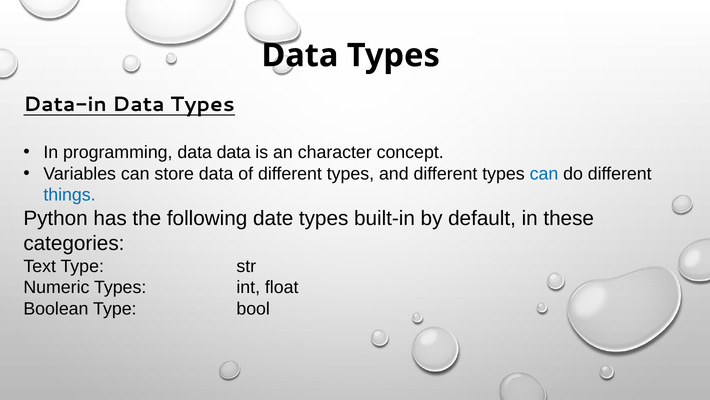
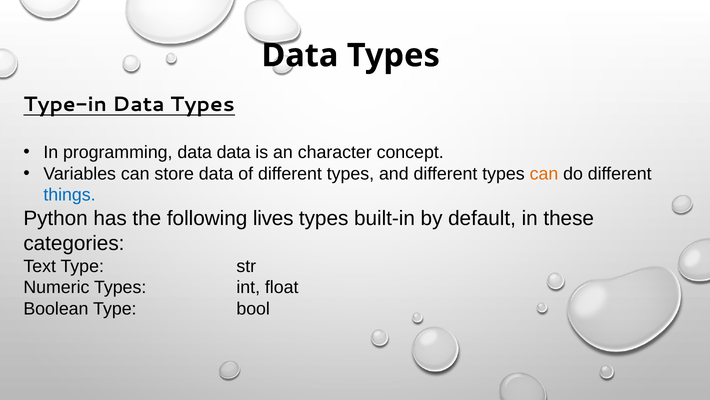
Data-in: Data-in -> Type-in
can at (544, 173) colour: blue -> orange
date: date -> lives
